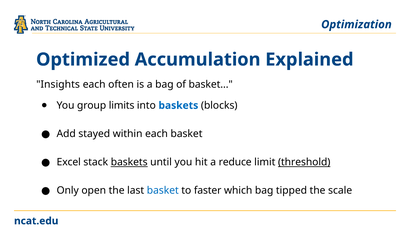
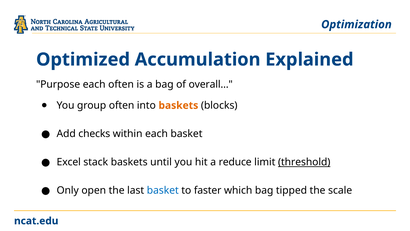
Insights: Insights -> Purpose
of basket: basket -> overall
group limits: limits -> often
baskets at (178, 105) colour: blue -> orange
stayed: stayed -> checks
baskets at (129, 162) underline: present -> none
